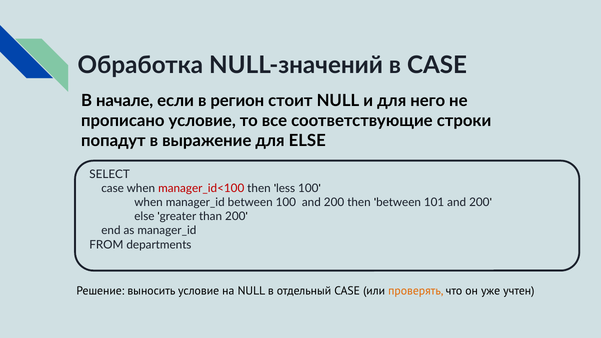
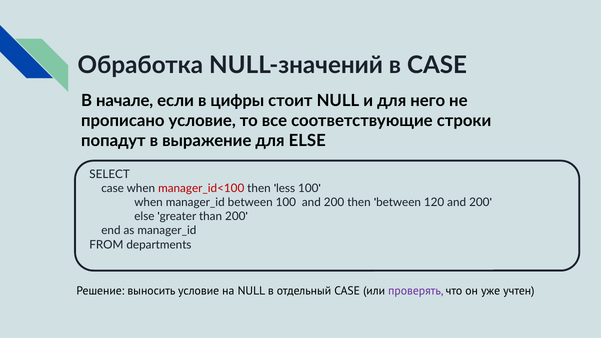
регион: регион -> цифры
101: 101 -> 120
проверять colour: orange -> purple
